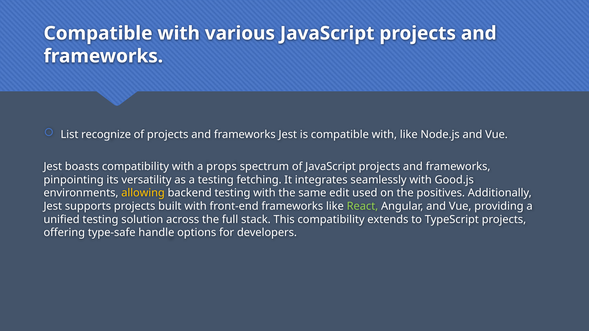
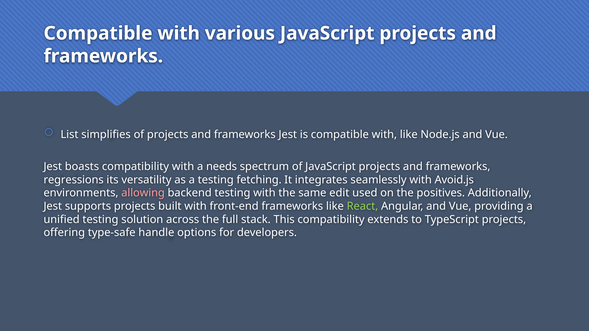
recognize: recognize -> simplifies
props: props -> needs
pinpointing: pinpointing -> regressions
Good.js: Good.js -> Avoid.js
allowing colour: yellow -> pink
